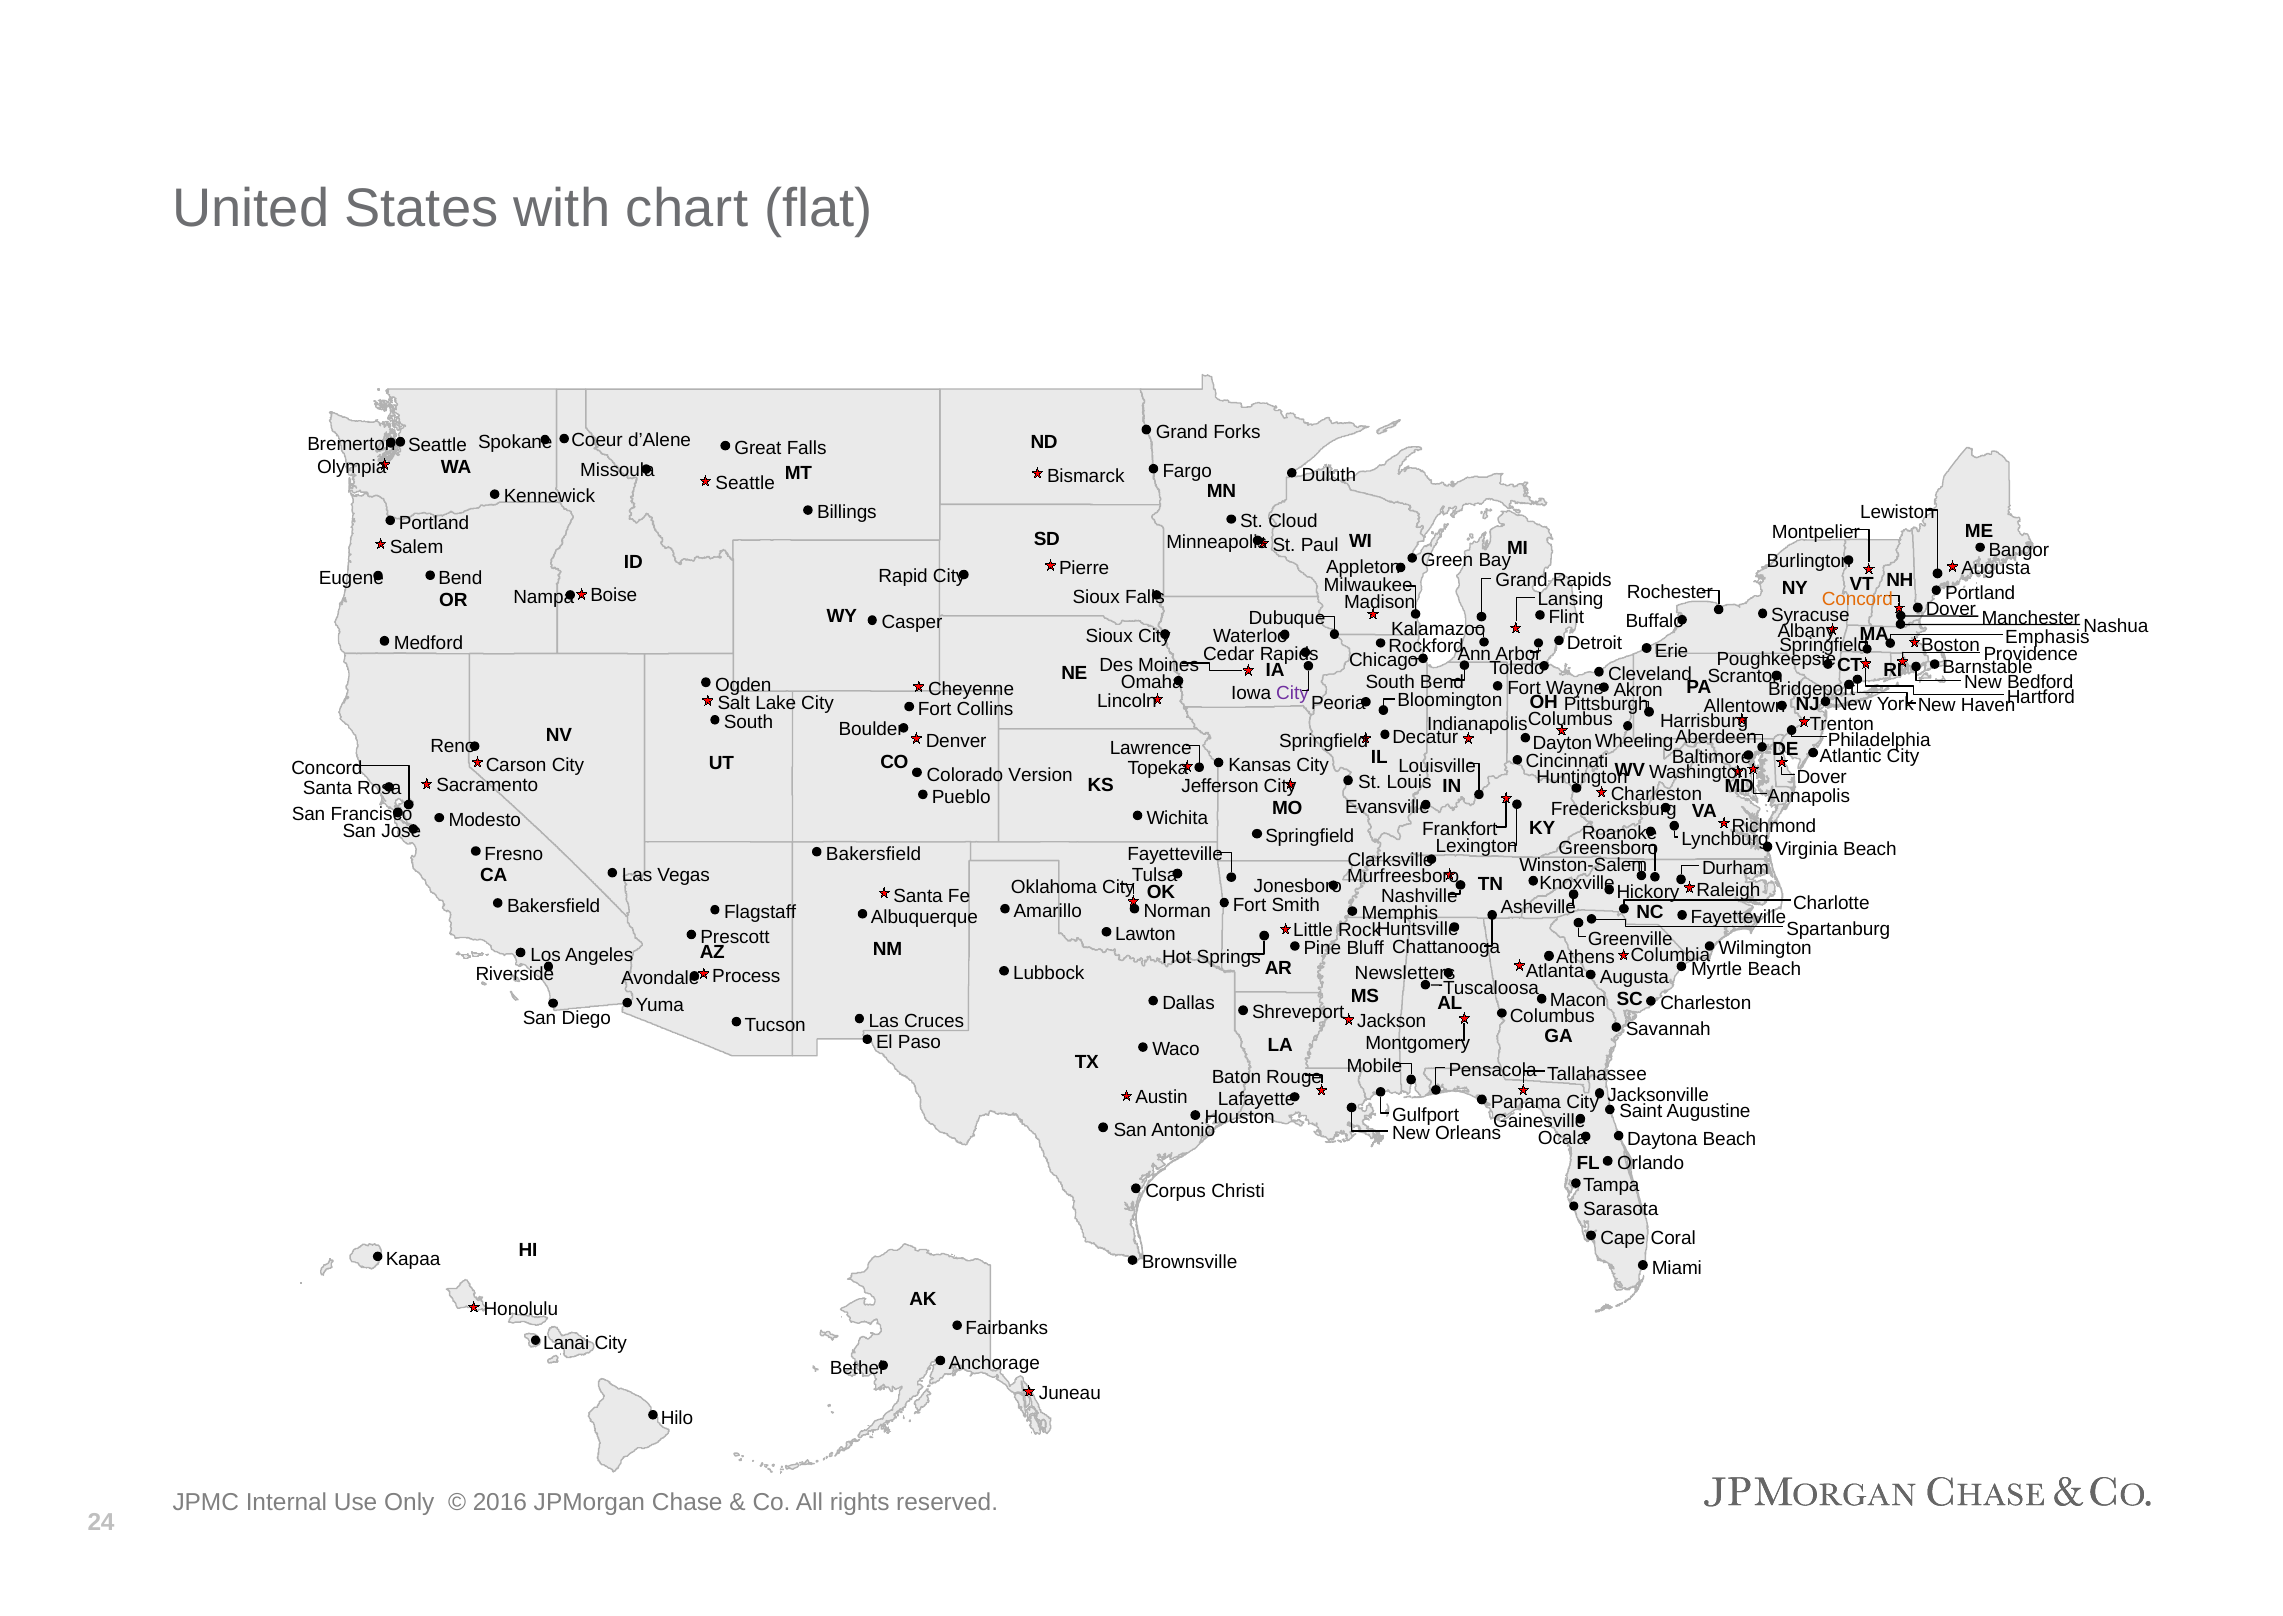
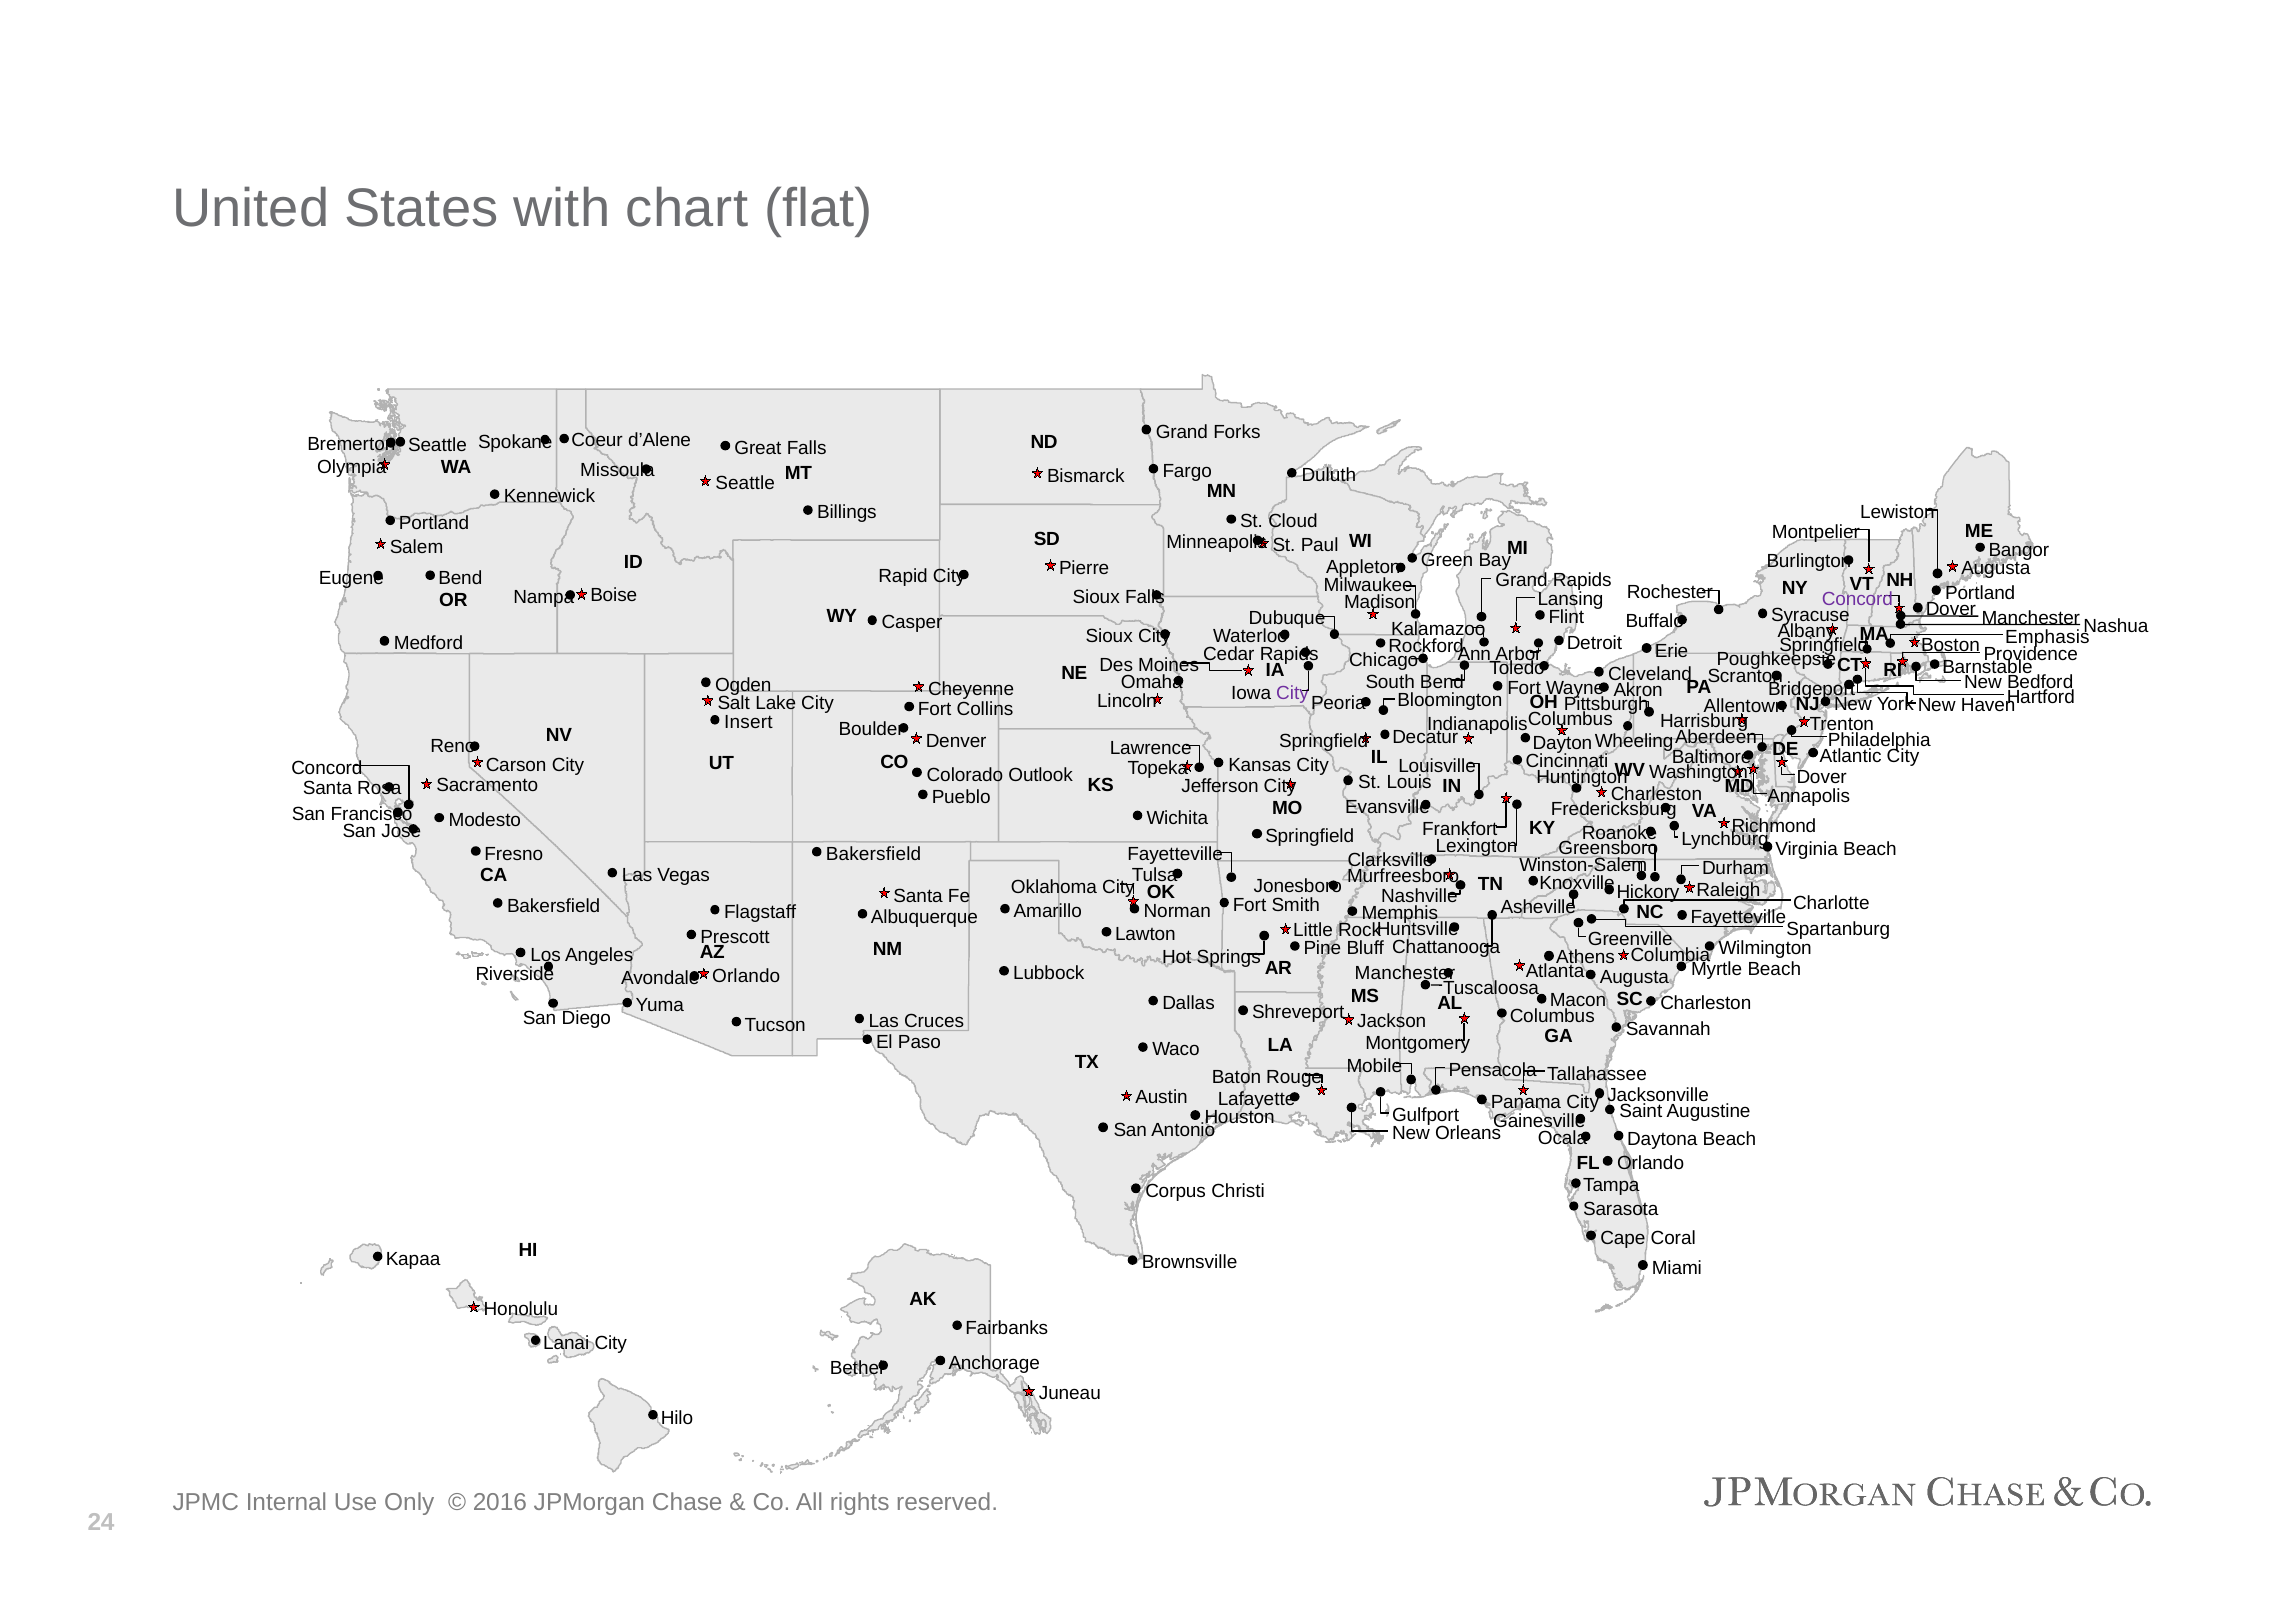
Concord at (1857, 599) colour: orange -> purple
South at (748, 722): South -> Insert
Version: Version -> Outlook
Newsletters at (1405, 973): Newsletters -> Manchester
Process at (746, 976): Process -> Orlando
